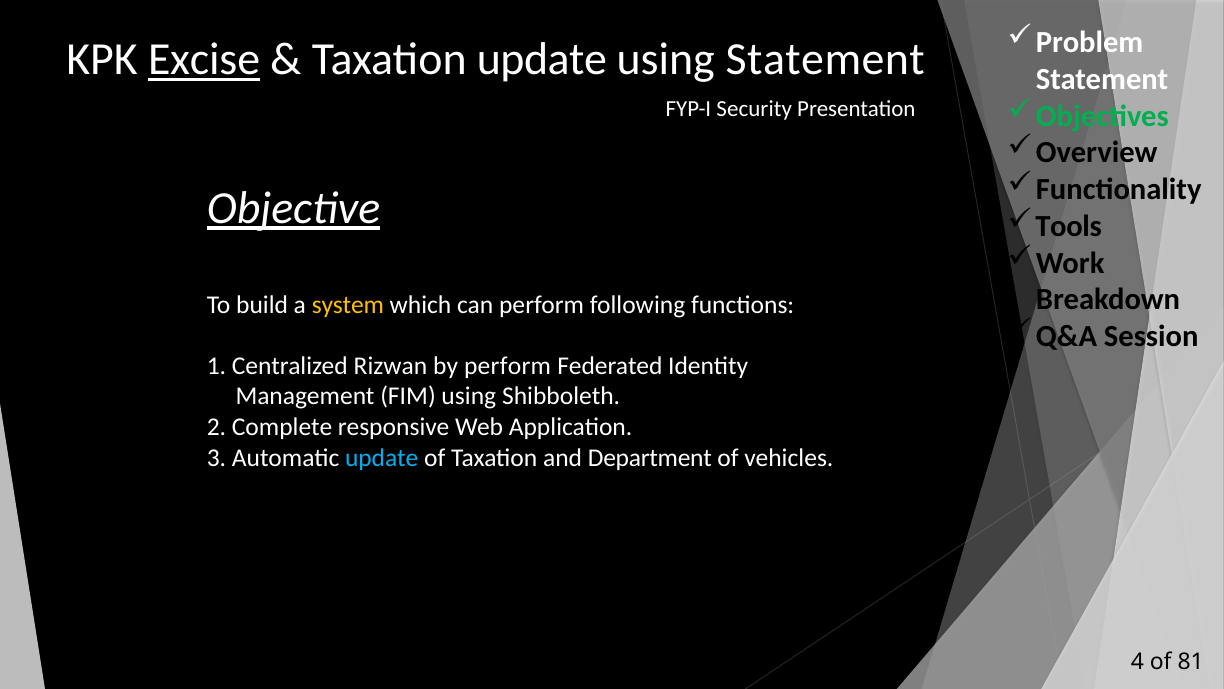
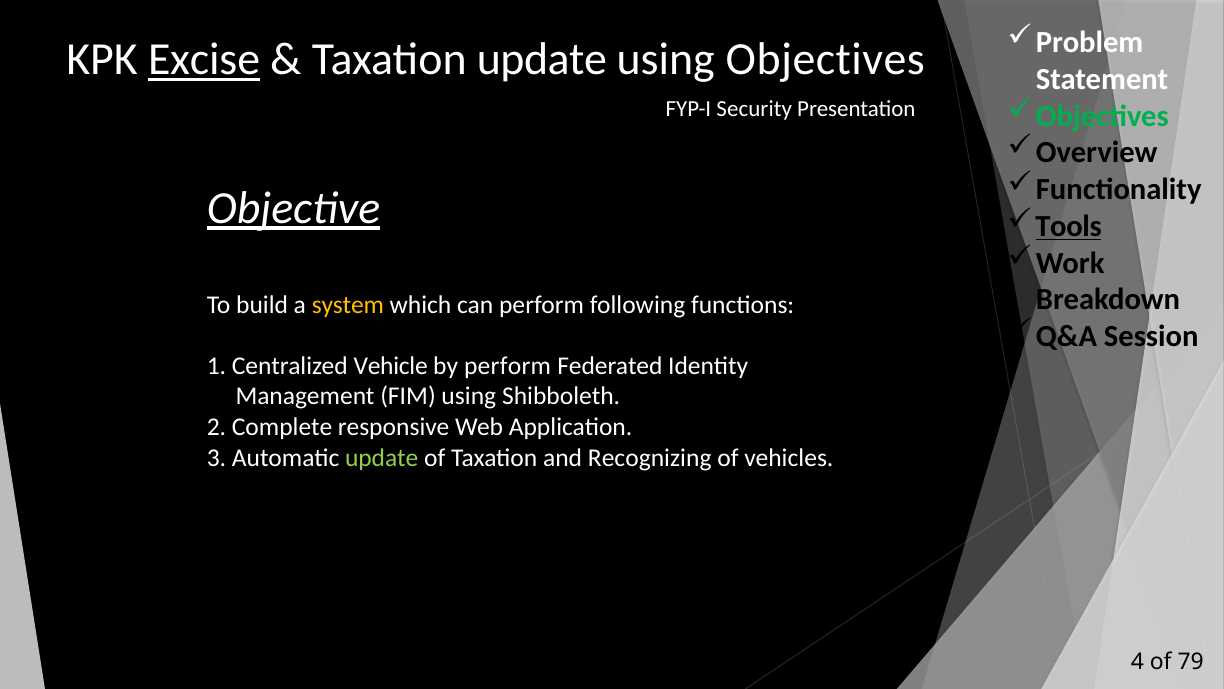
using Statement: Statement -> Objectives
Tools underline: none -> present
Rizwan: Rizwan -> Vehicle
update at (382, 457) colour: light blue -> light green
Department: Department -> Recognizing
81: 81 -> 79
